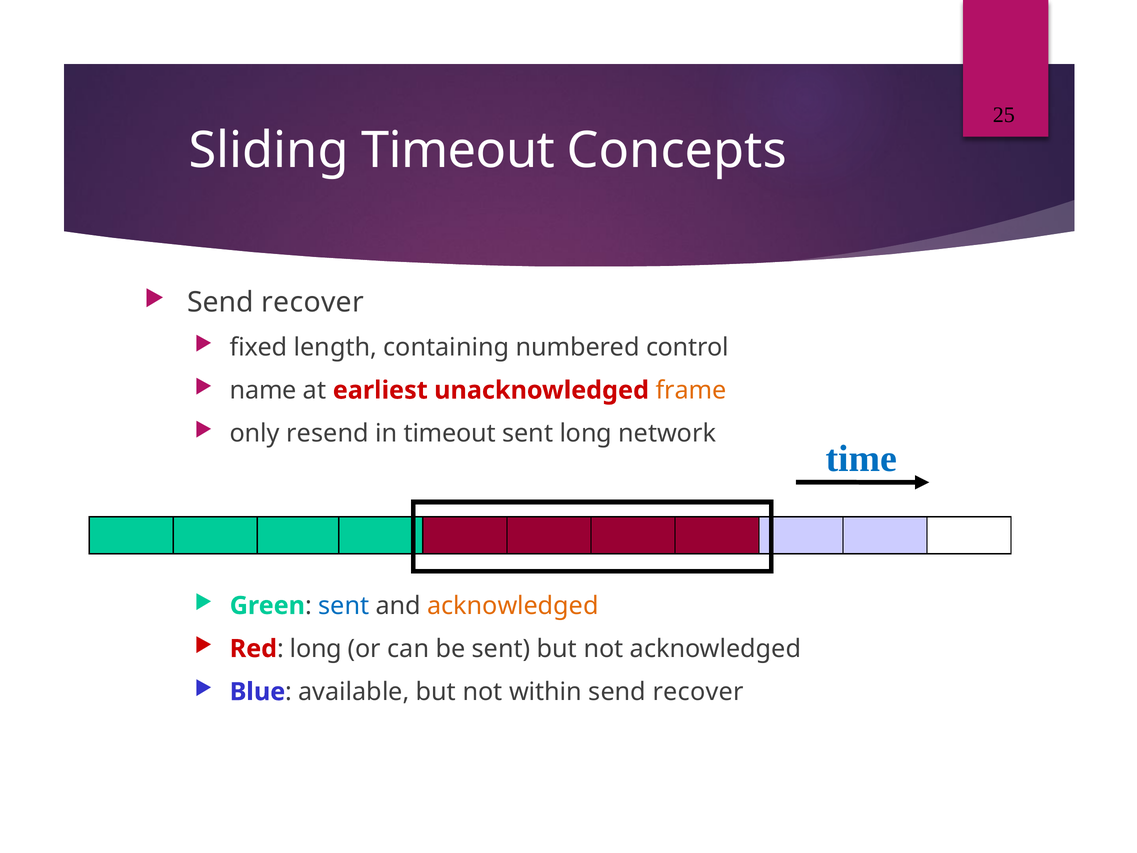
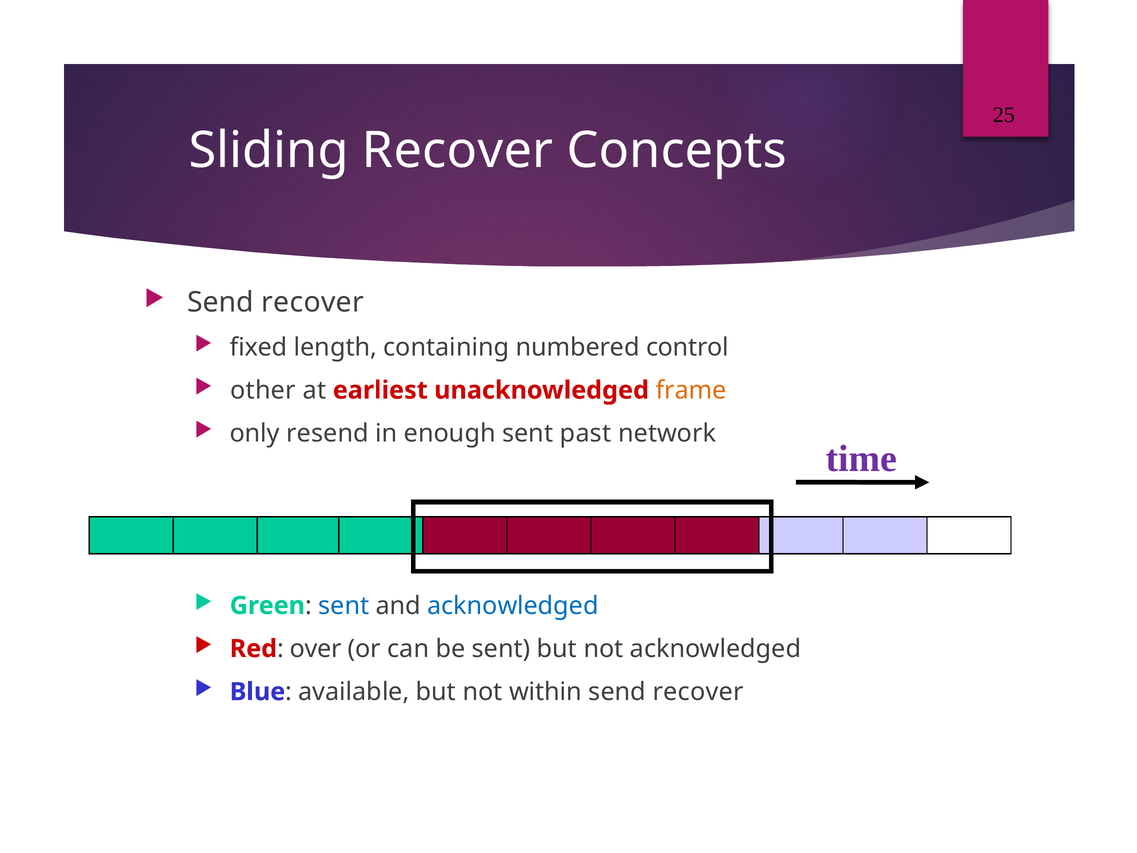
Sliding Timeout: Timeout -> Recover
name: name -> other
in timeout: timeout -> enough
sent long: long -> past
time colour: blue -> purple
acknowledged at (513, 606) colour: orange -> blue
Red long: long -> over
